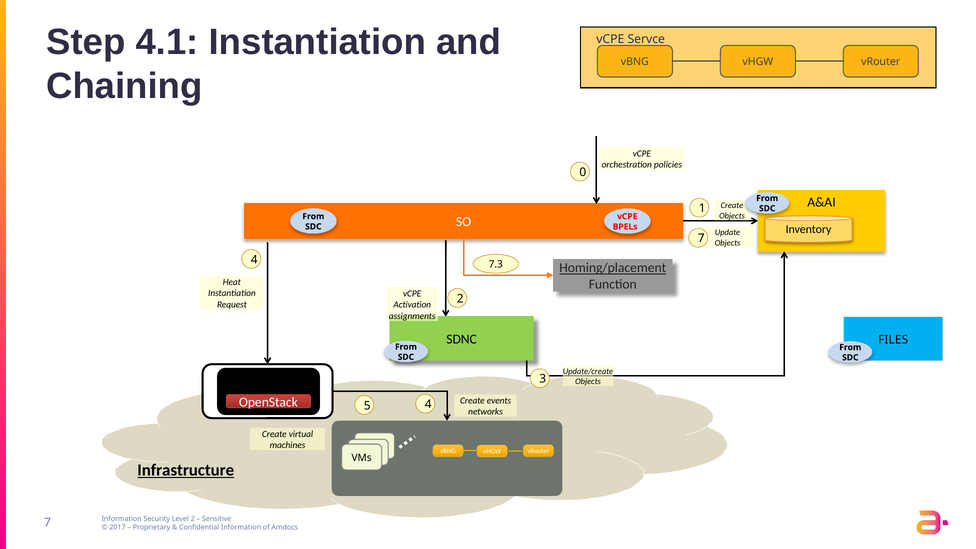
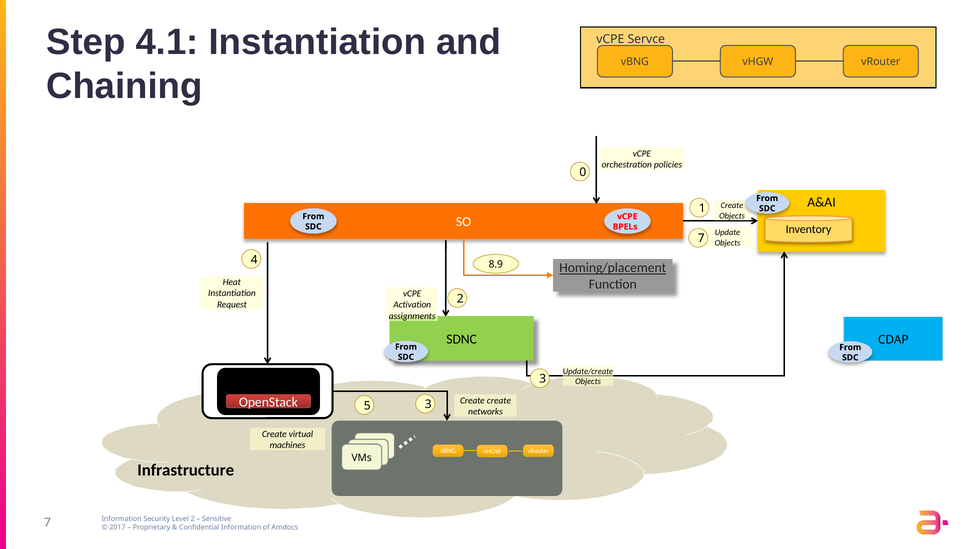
7.3: 7.3 -> 8.9
FILES: FILES -> CDAP
Create events: events -> create
5 4: 4 -> 3
Infrastructure underline: present -> none
